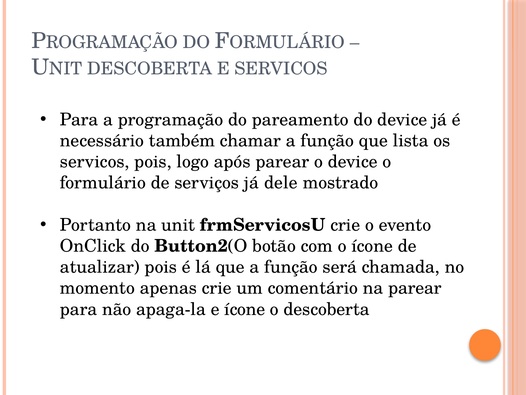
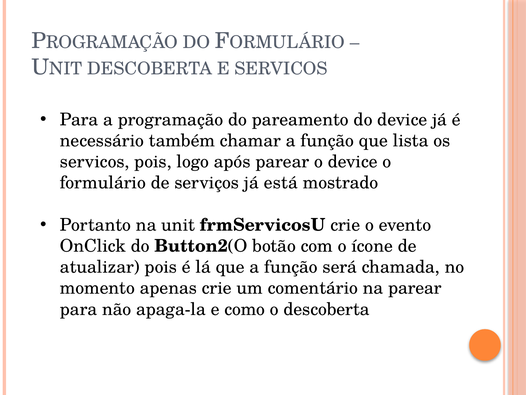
dele: dele -> está
e ícone: ícone -> como
